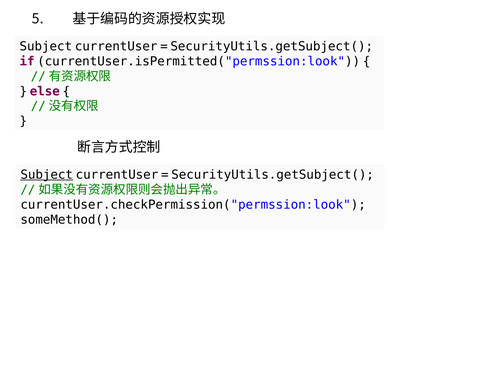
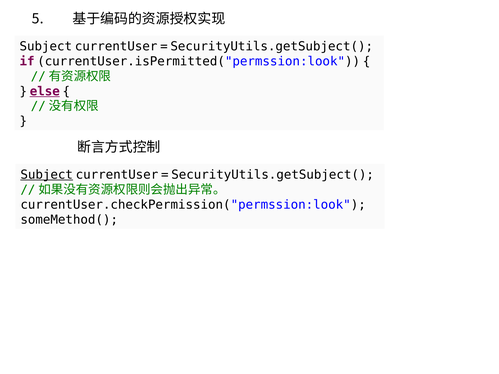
else underline: none -> present
